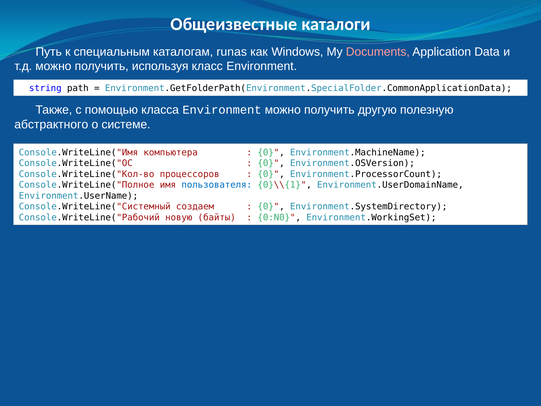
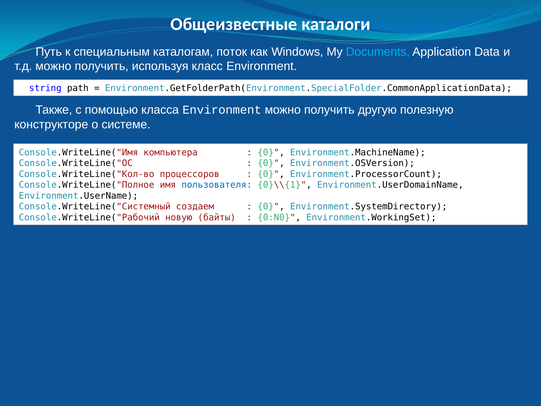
runas: runas -> поток
Documents colour: pink -> light blue
абстрактного: абстрактного -> конструкторе
